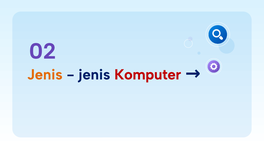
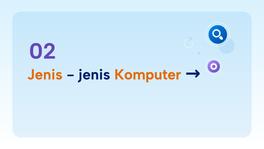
Komputer colour: red -> orange
